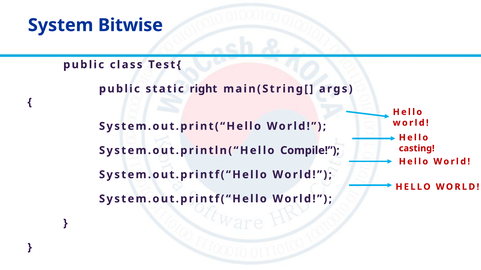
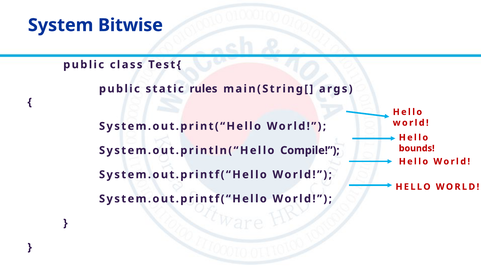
right: right -> rules
casting: casting -> bounds
